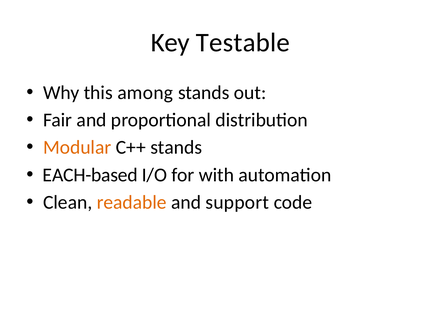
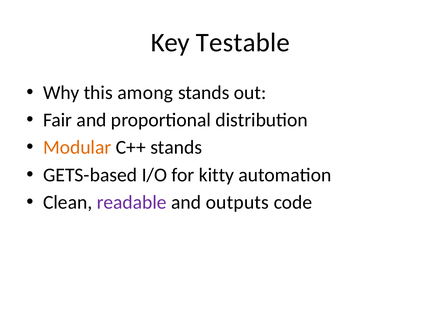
EACH-based: EACH-based -> GETS-based
with: with -> kitty
readable colour: orange -> purple
support: support -> outputs
